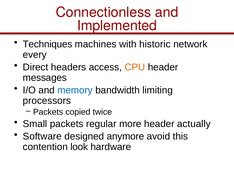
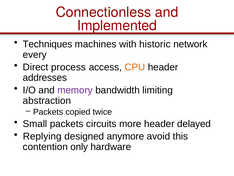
headers: headers -> process
messages: messages -> addresses
memory colour: blue -> purple
processors: processors -> abstraction
regular: regular -> circuits
actually: actually -> delayed
Software: Software -> Replying
look: look -> only
